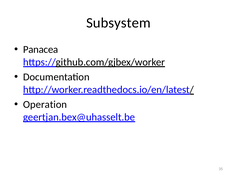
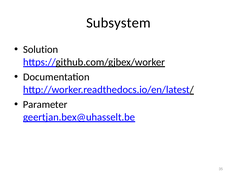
Panacea: Panacea -> Solution
Operation: Operation -> Parameter
